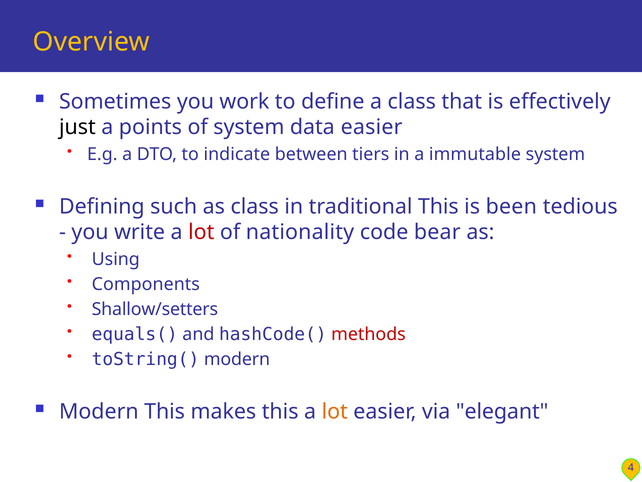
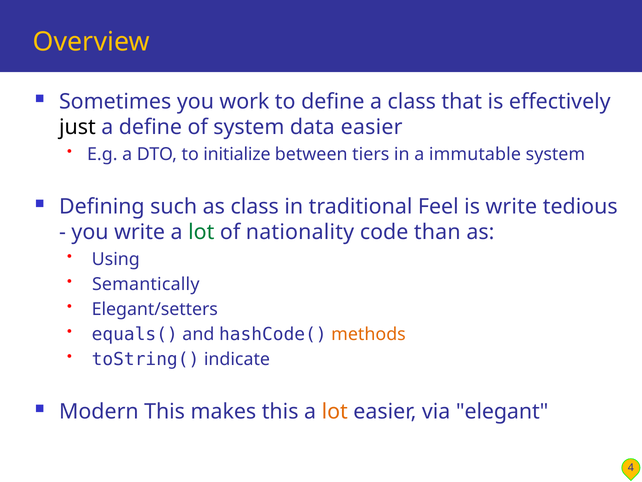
a points: points -> define
indicate: indicate -> initialize
traditional This: This -> Feel
is been: been -> write
lot at (201, 232) colour: red -> green
bear: bear -> than
Components: Components -> Semantically
Shallow/setters: Shallow/setters -> Elegant/setters
methods colour: red -> orange
toString( modern: modern -> indicate
